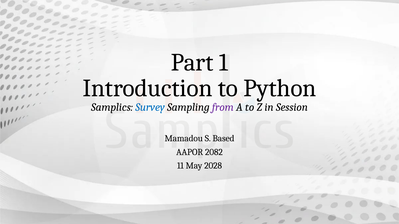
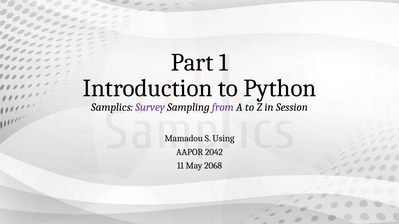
Survey colour: blue -> purple
Based: Based -> Using
2082: 2082 -> 2042
2028: 2028 -> 2068
